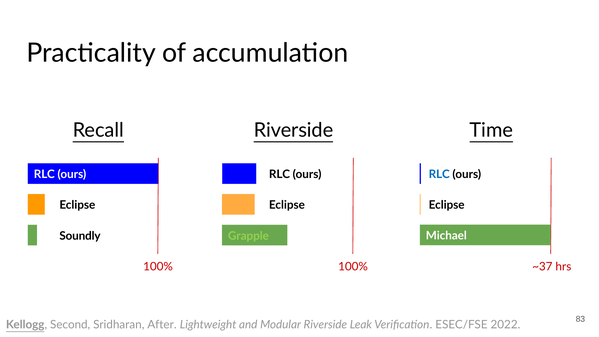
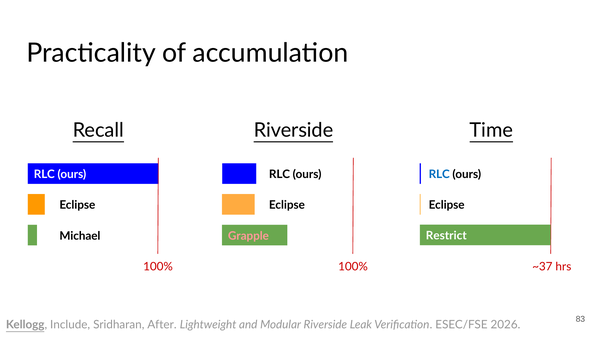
Michael: Michael -> Restrict
Soundly: Soundly -> Michael
Grapple colour: light green -> pink
Second: Second -> Include
2022: 2022 -> 2026
